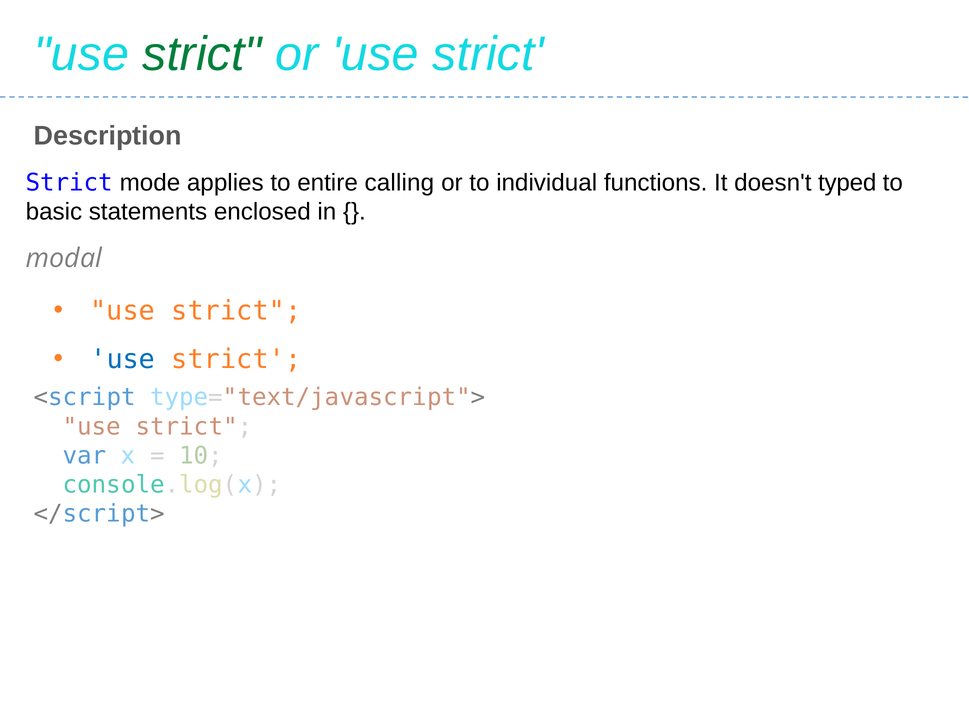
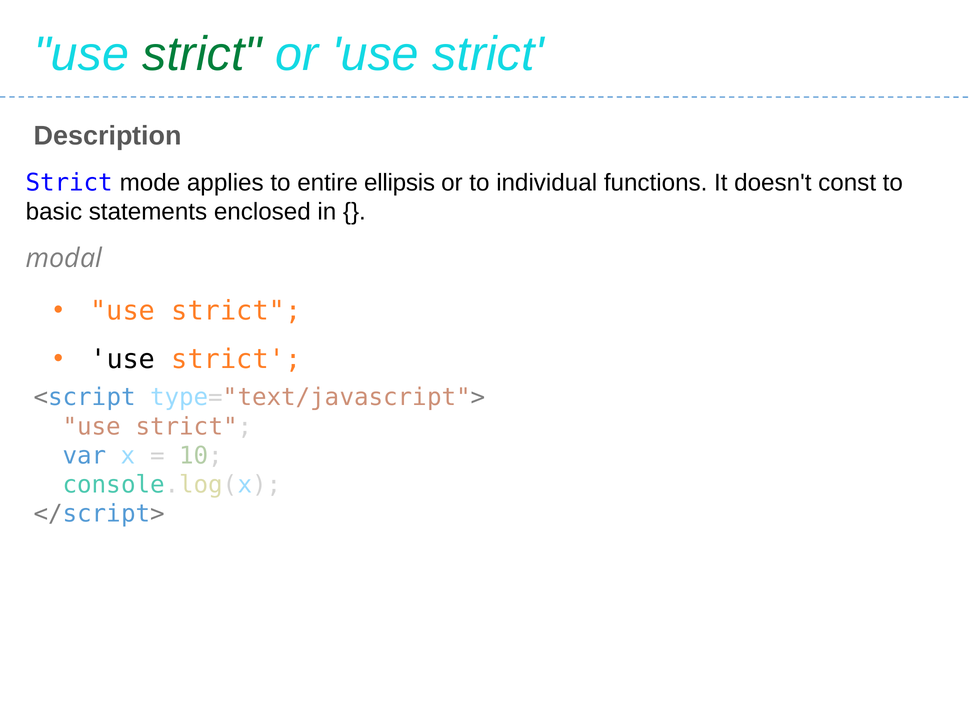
calling: calling -> ellipsis
typed: typed -> const
use at (123, 359) colour: blue -> black
